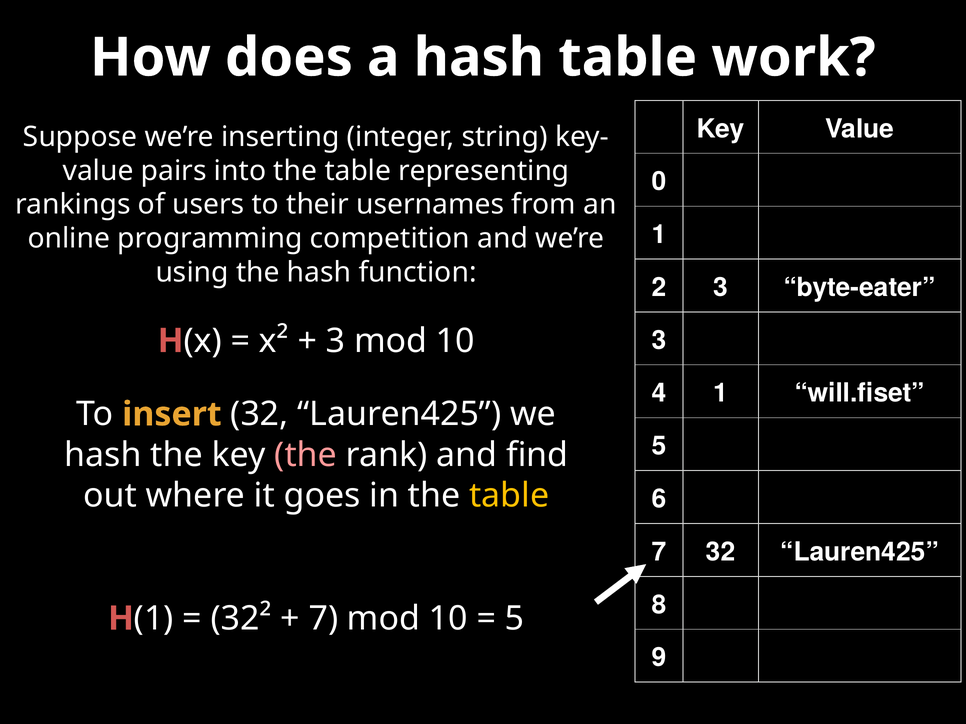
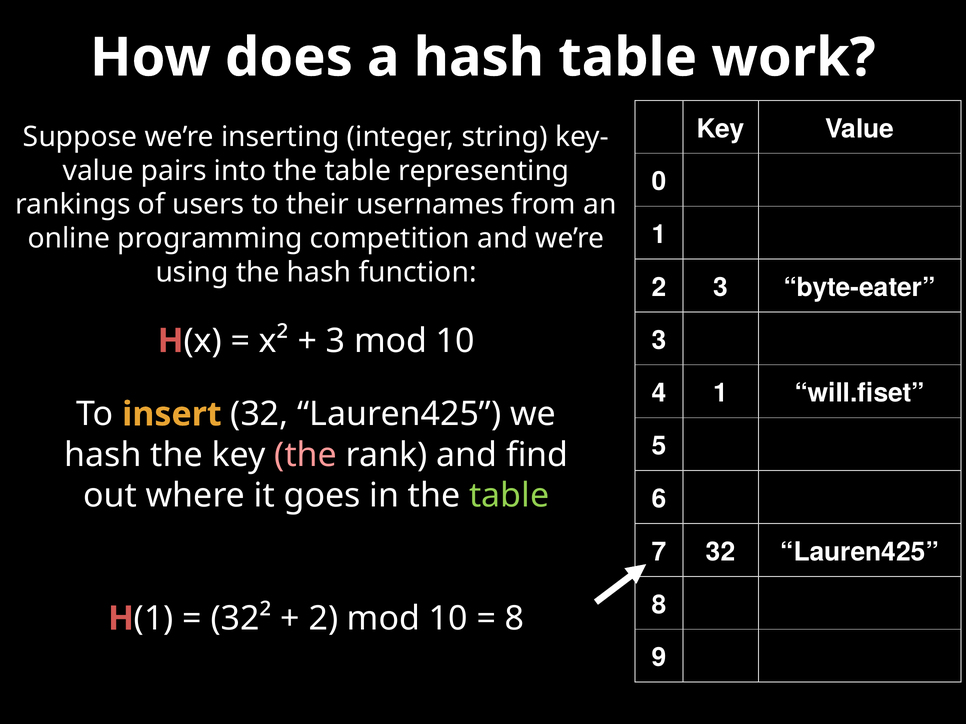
table at (509, 496) colour: yellow -> light green
7 at (323, 619): 7 -> 2
5 at (514, 619): 5 -> 8
